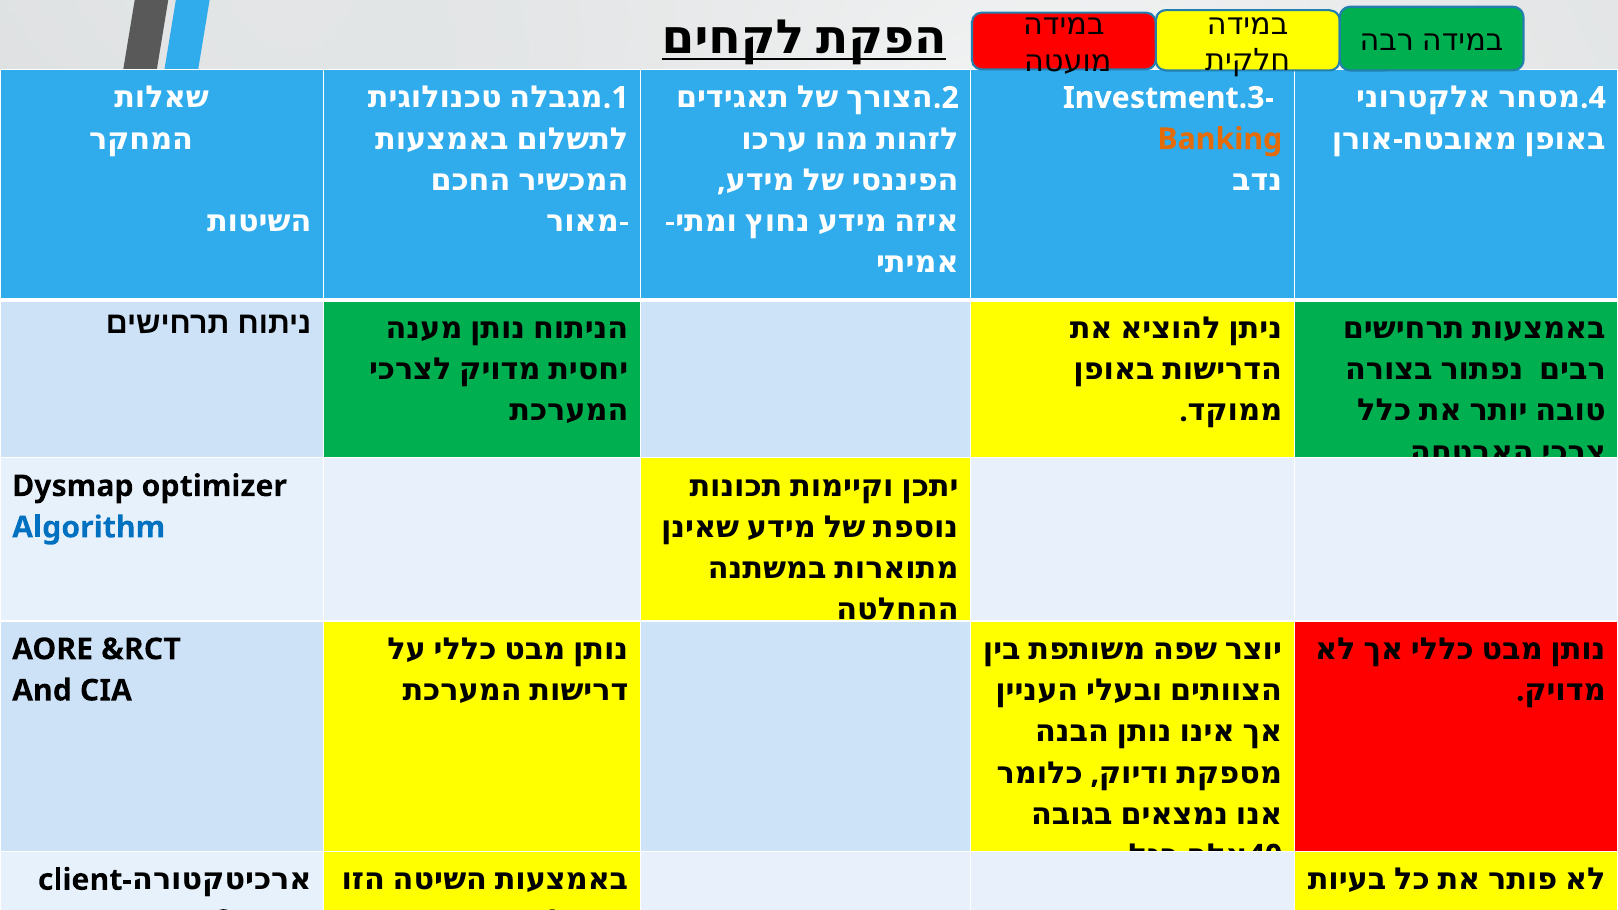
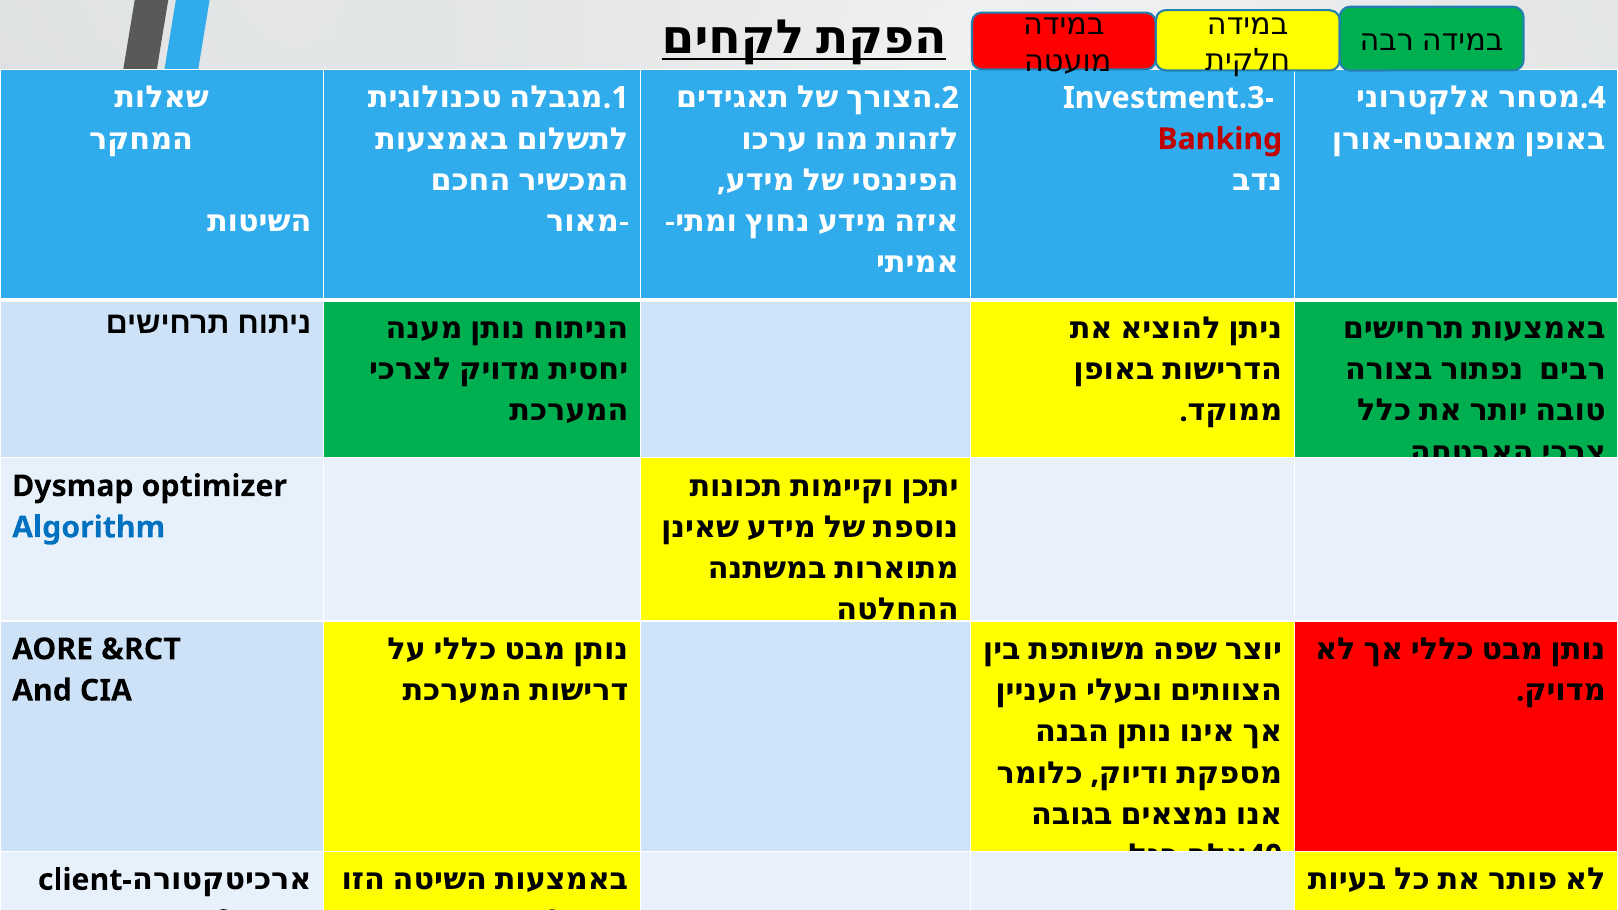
Banking colour: orange -> red
